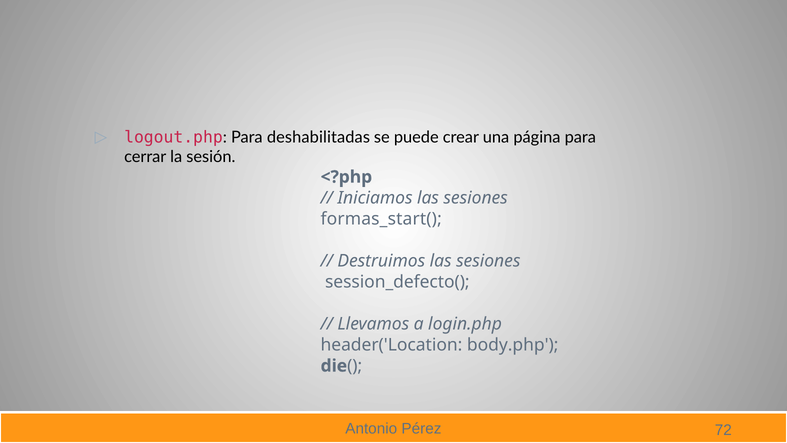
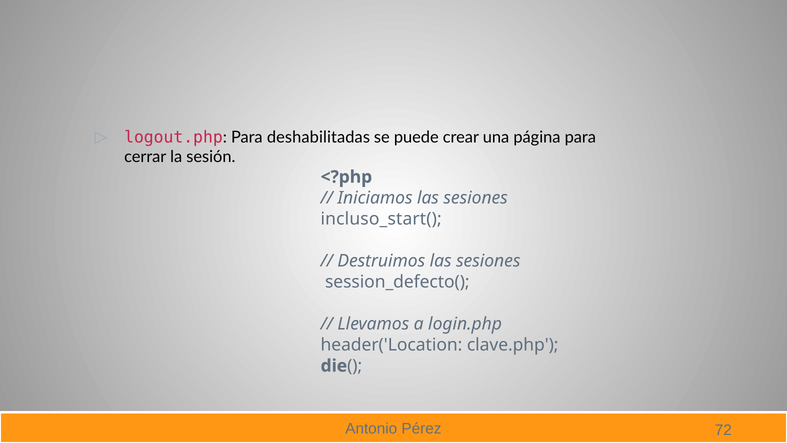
formas_start(: formas_start( -> incluso_start(
body.php: body.php -> clave.php
